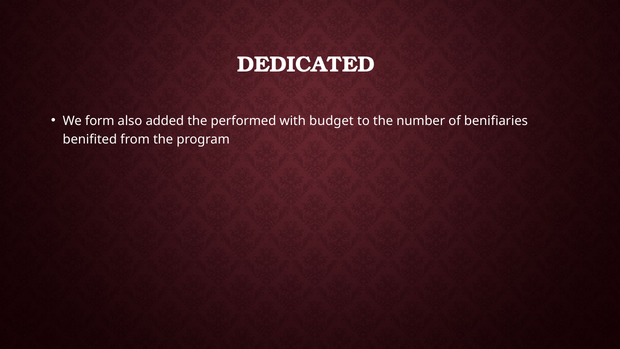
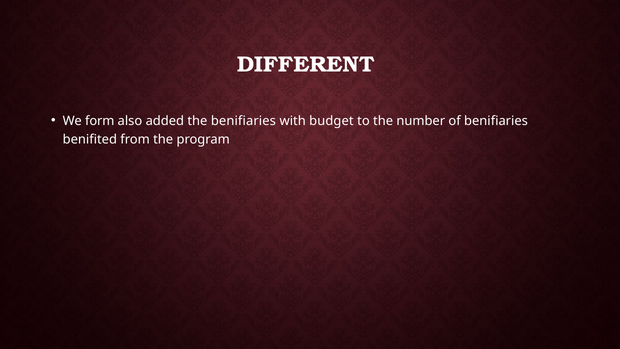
DEDICATED: DEDICATED -> DIFFERENT
the performed: performed -> benifiaries
